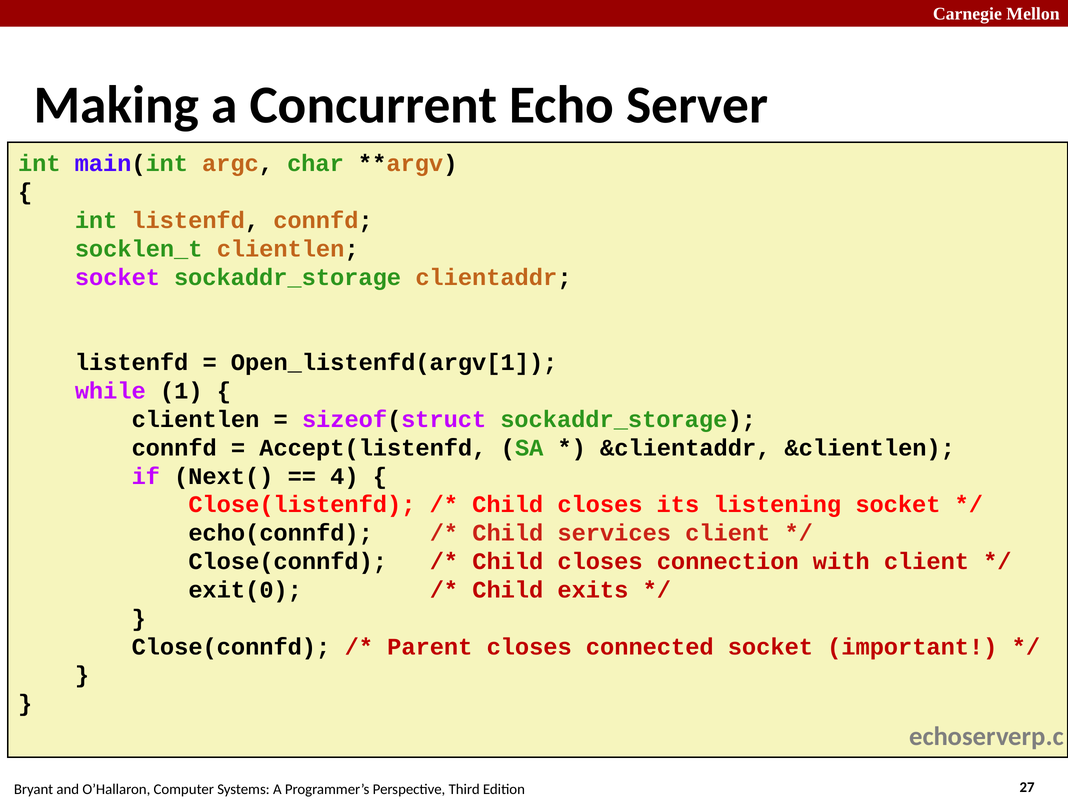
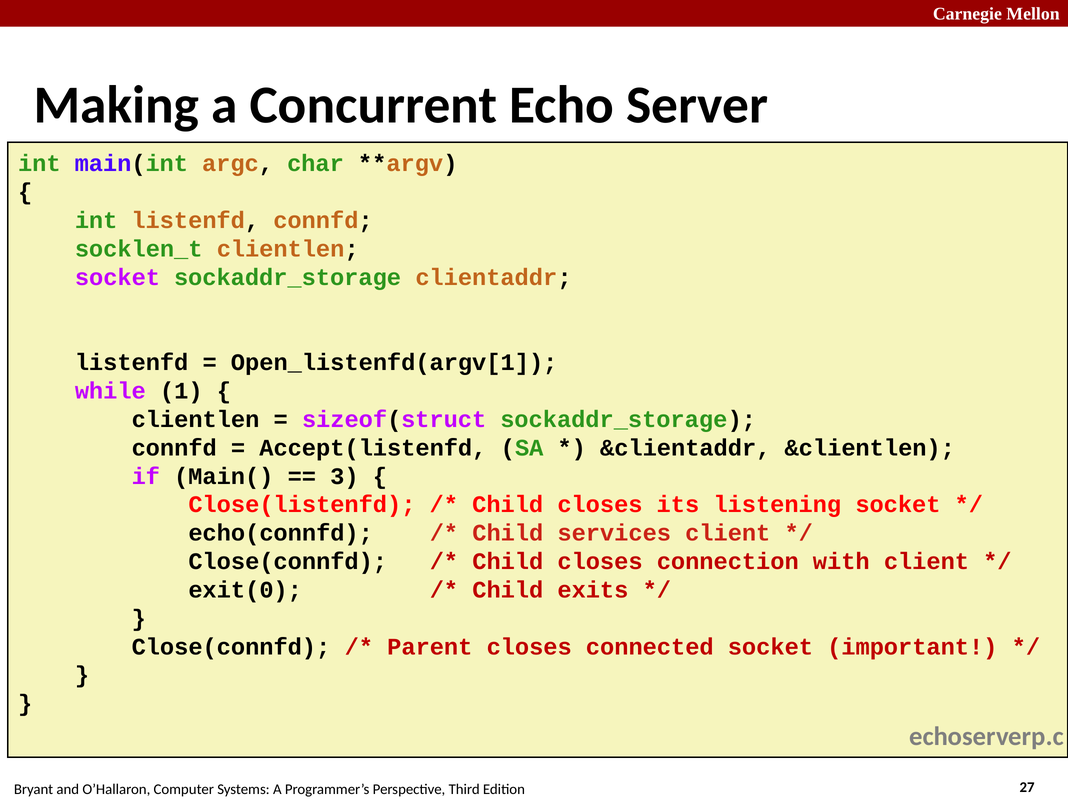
Next(: Next( -> Main(
4: 4 -> 3
